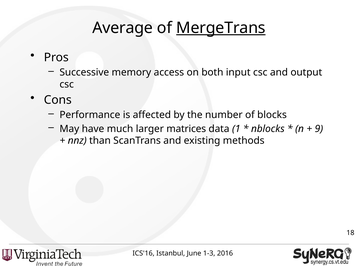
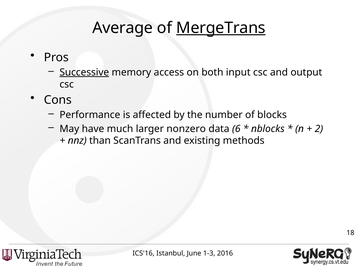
Successive underline: none -> present
matrices: matrices -> nonzero
1: 1 -> 6
9: 9 -> 2
